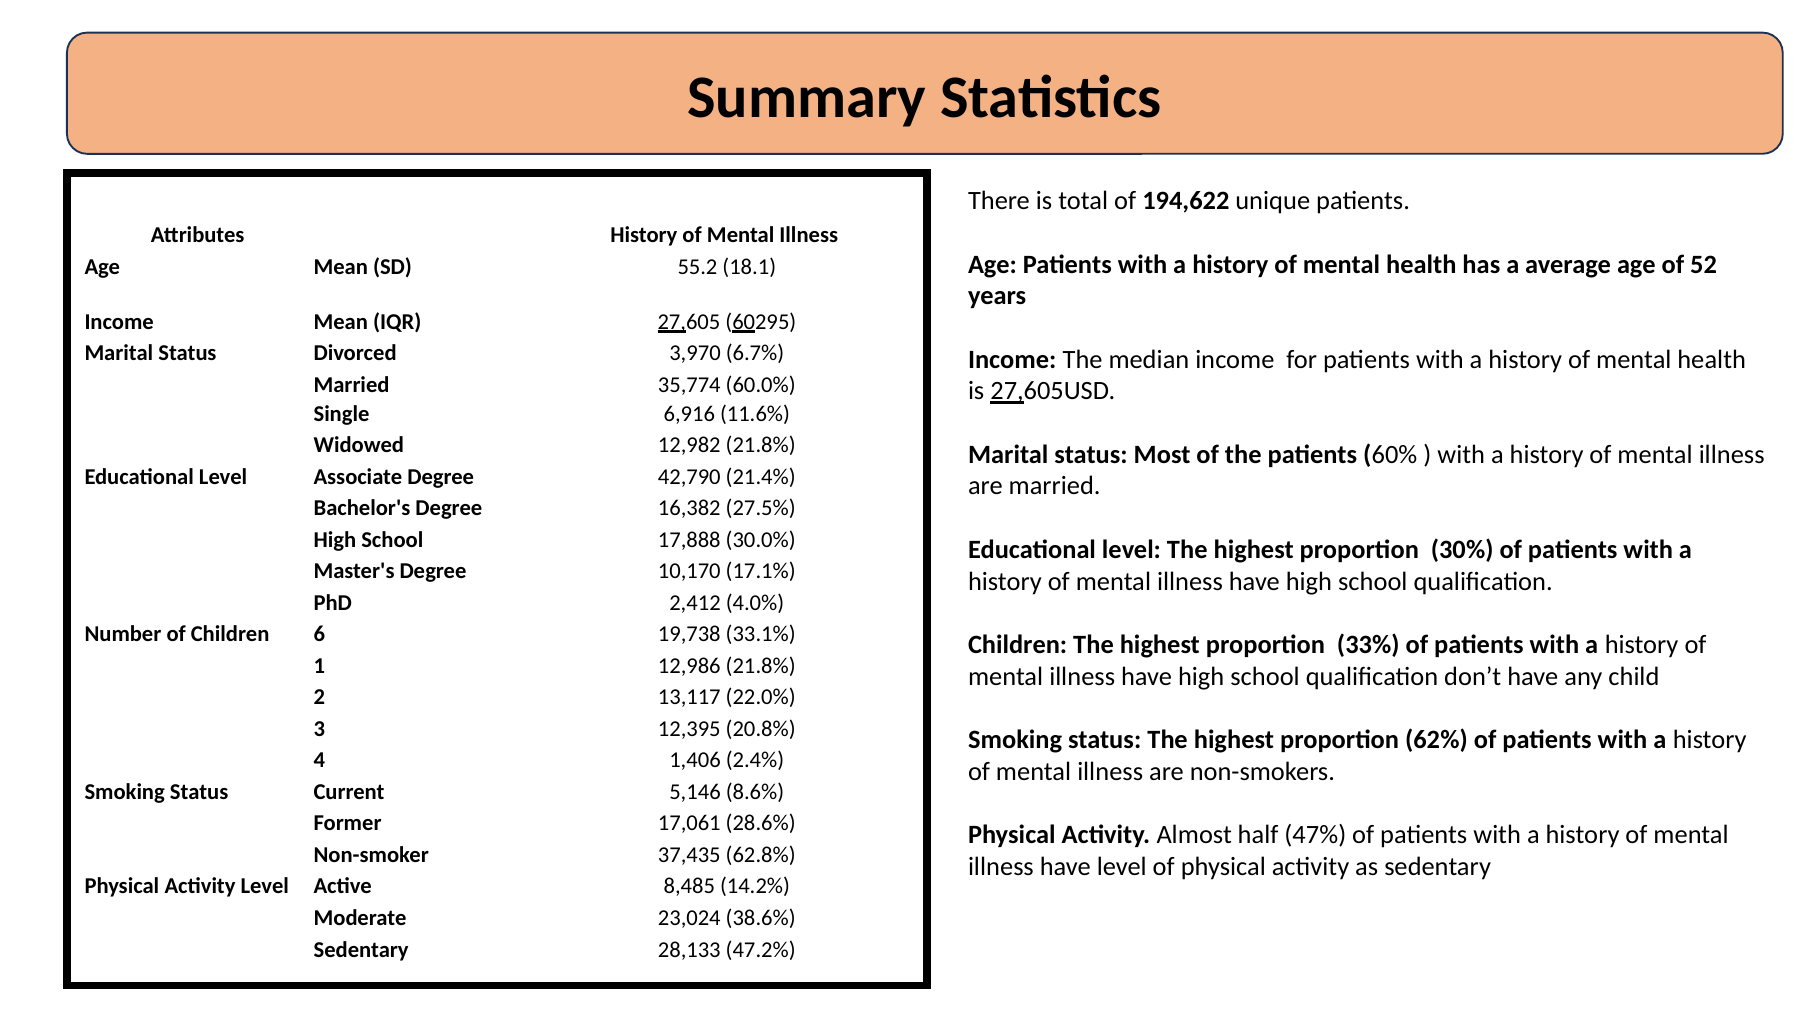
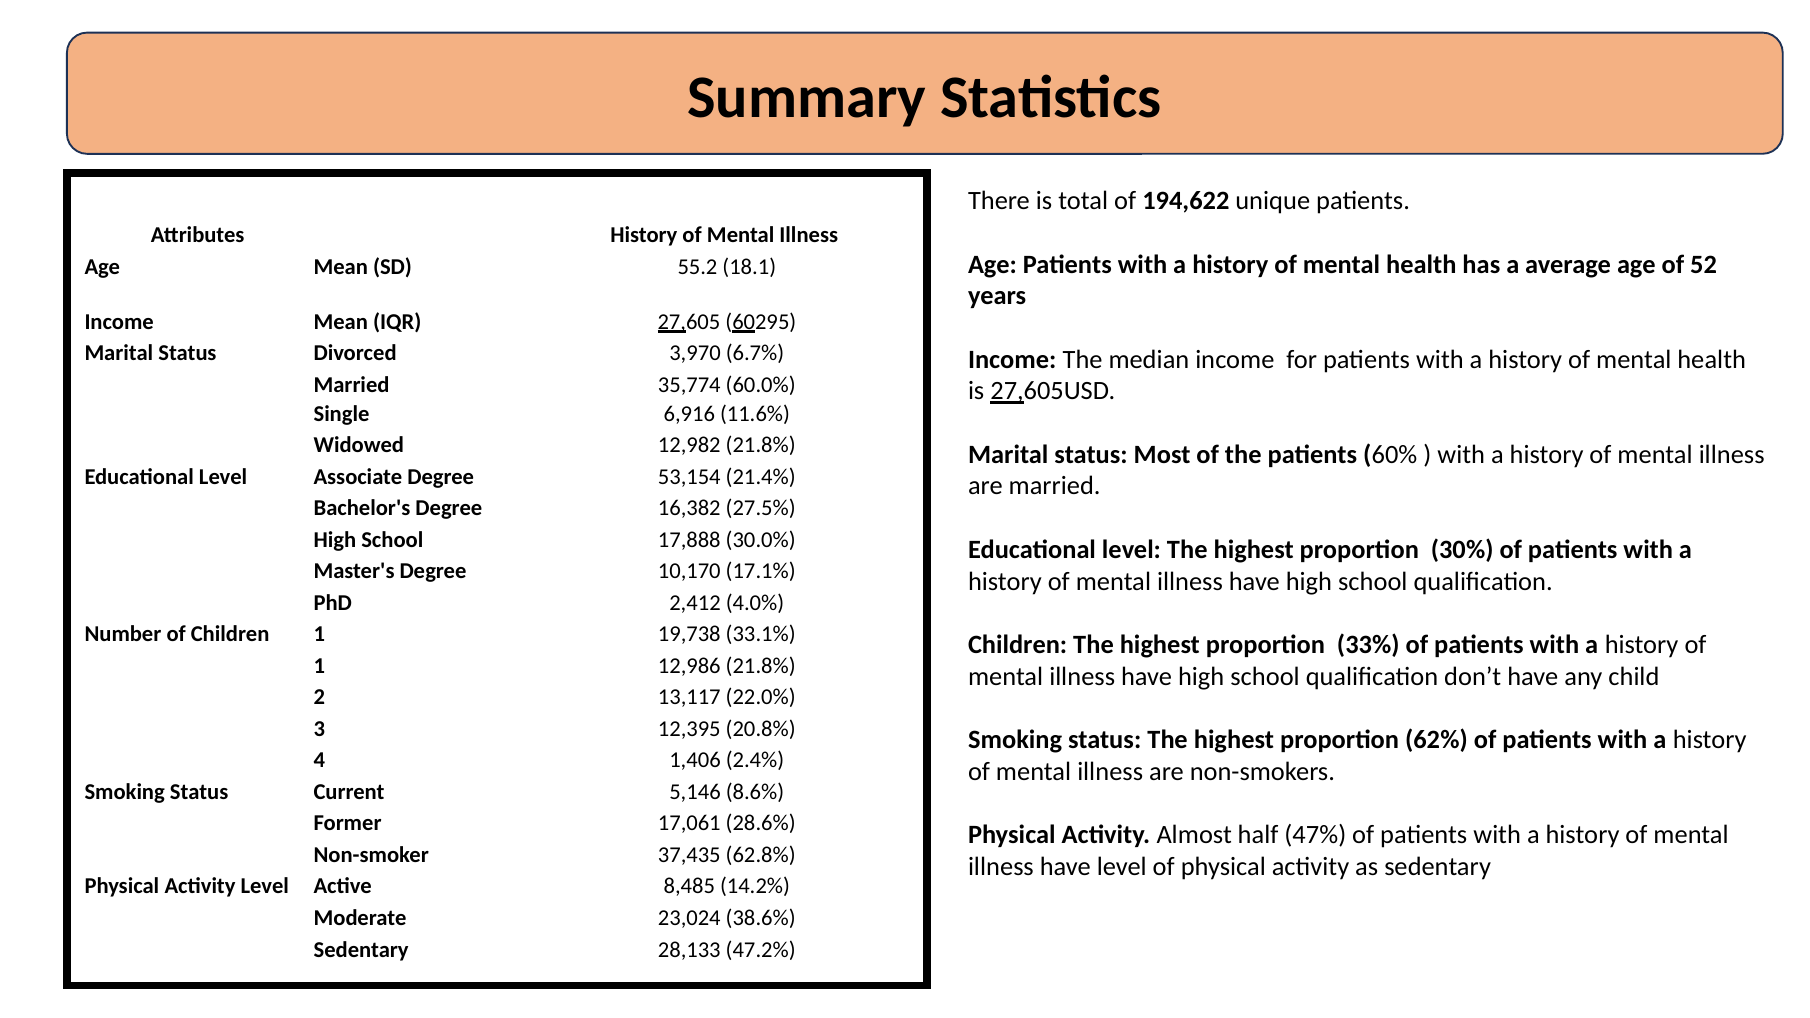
42,790: 42,790 -> 53,154
Children 6: 6 -> 1
